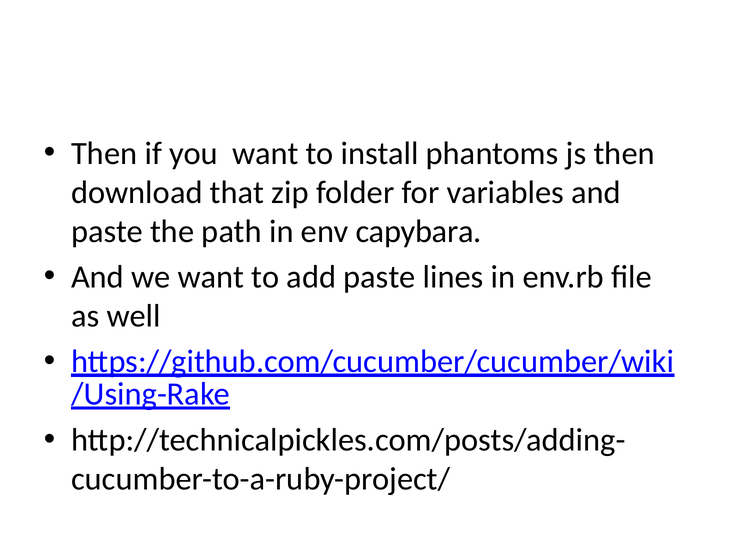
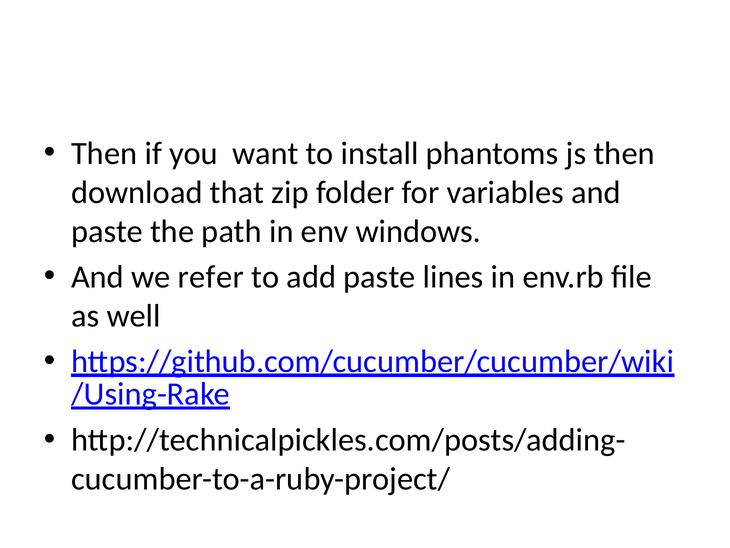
capybara: capybara -> windows
we want: want -> refer
